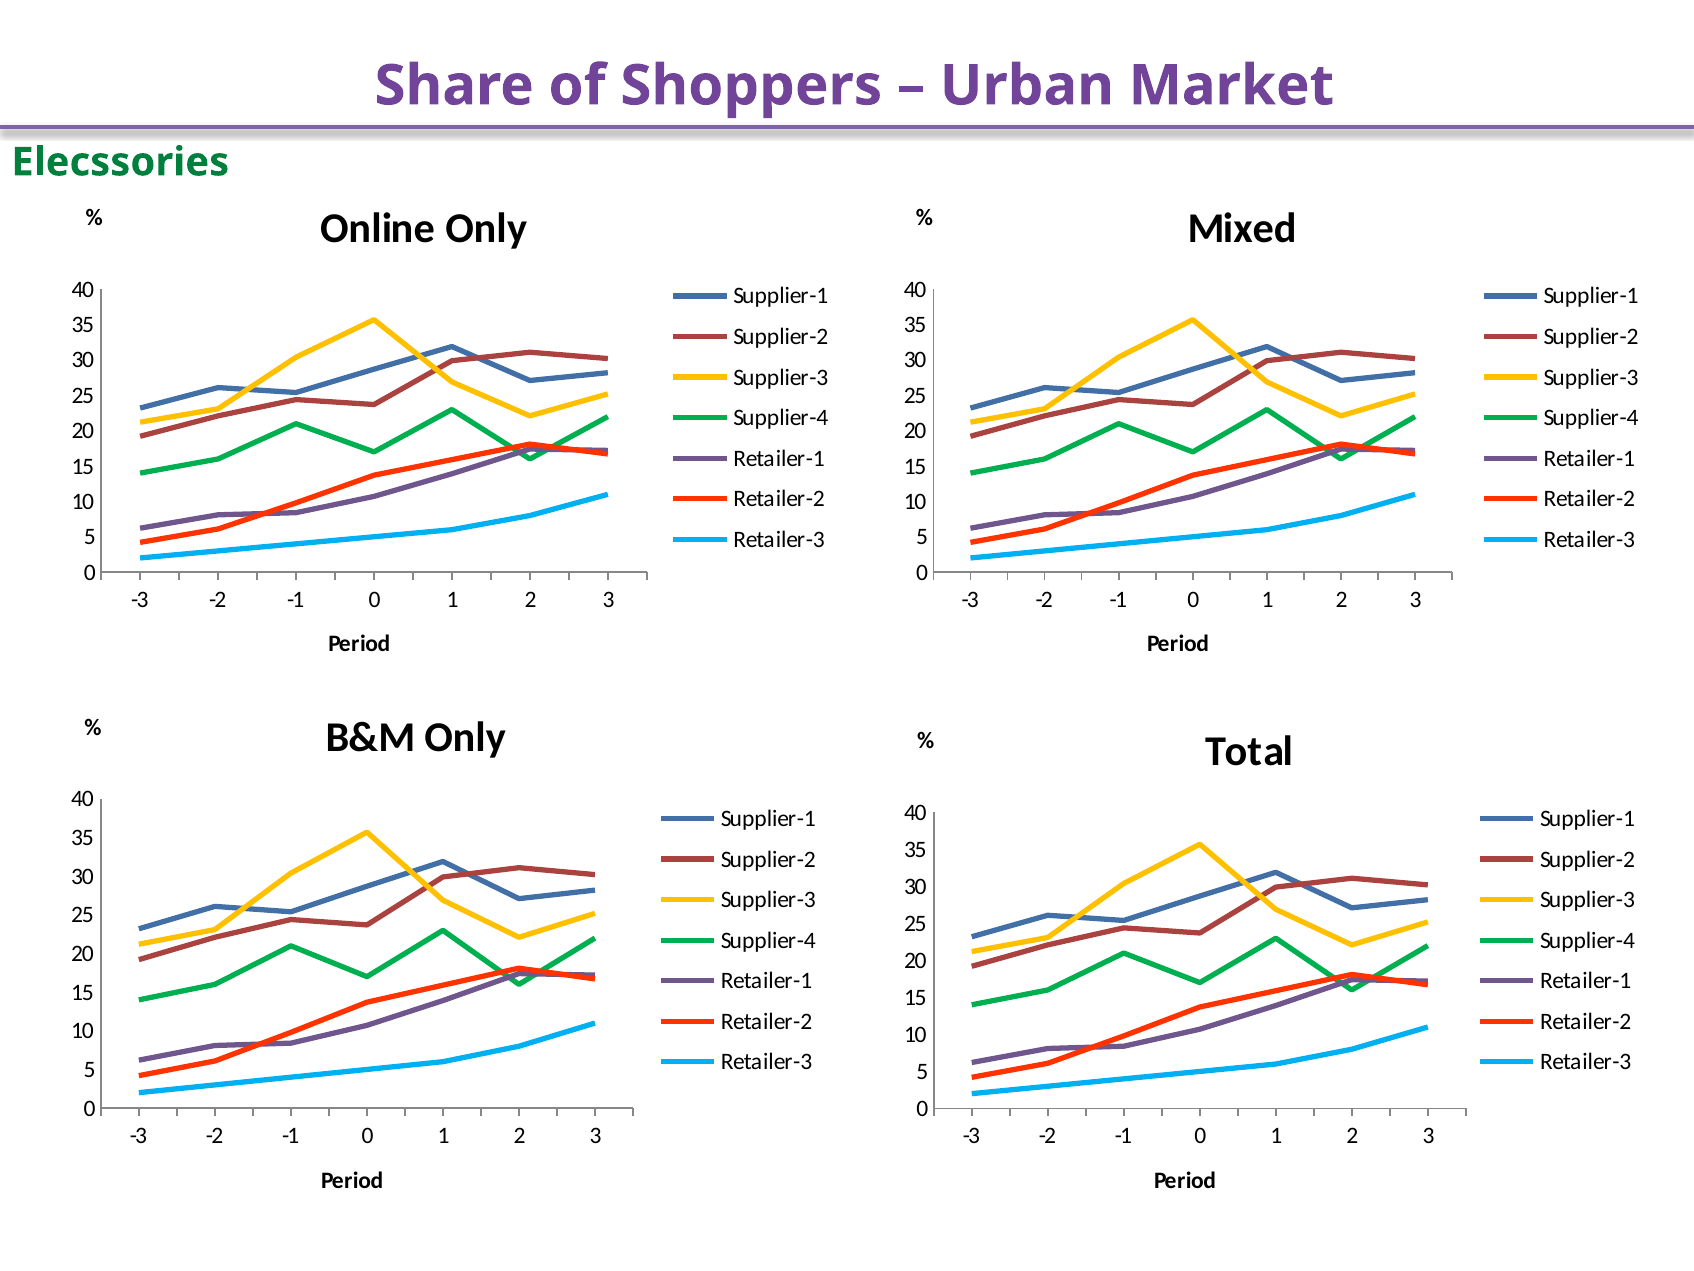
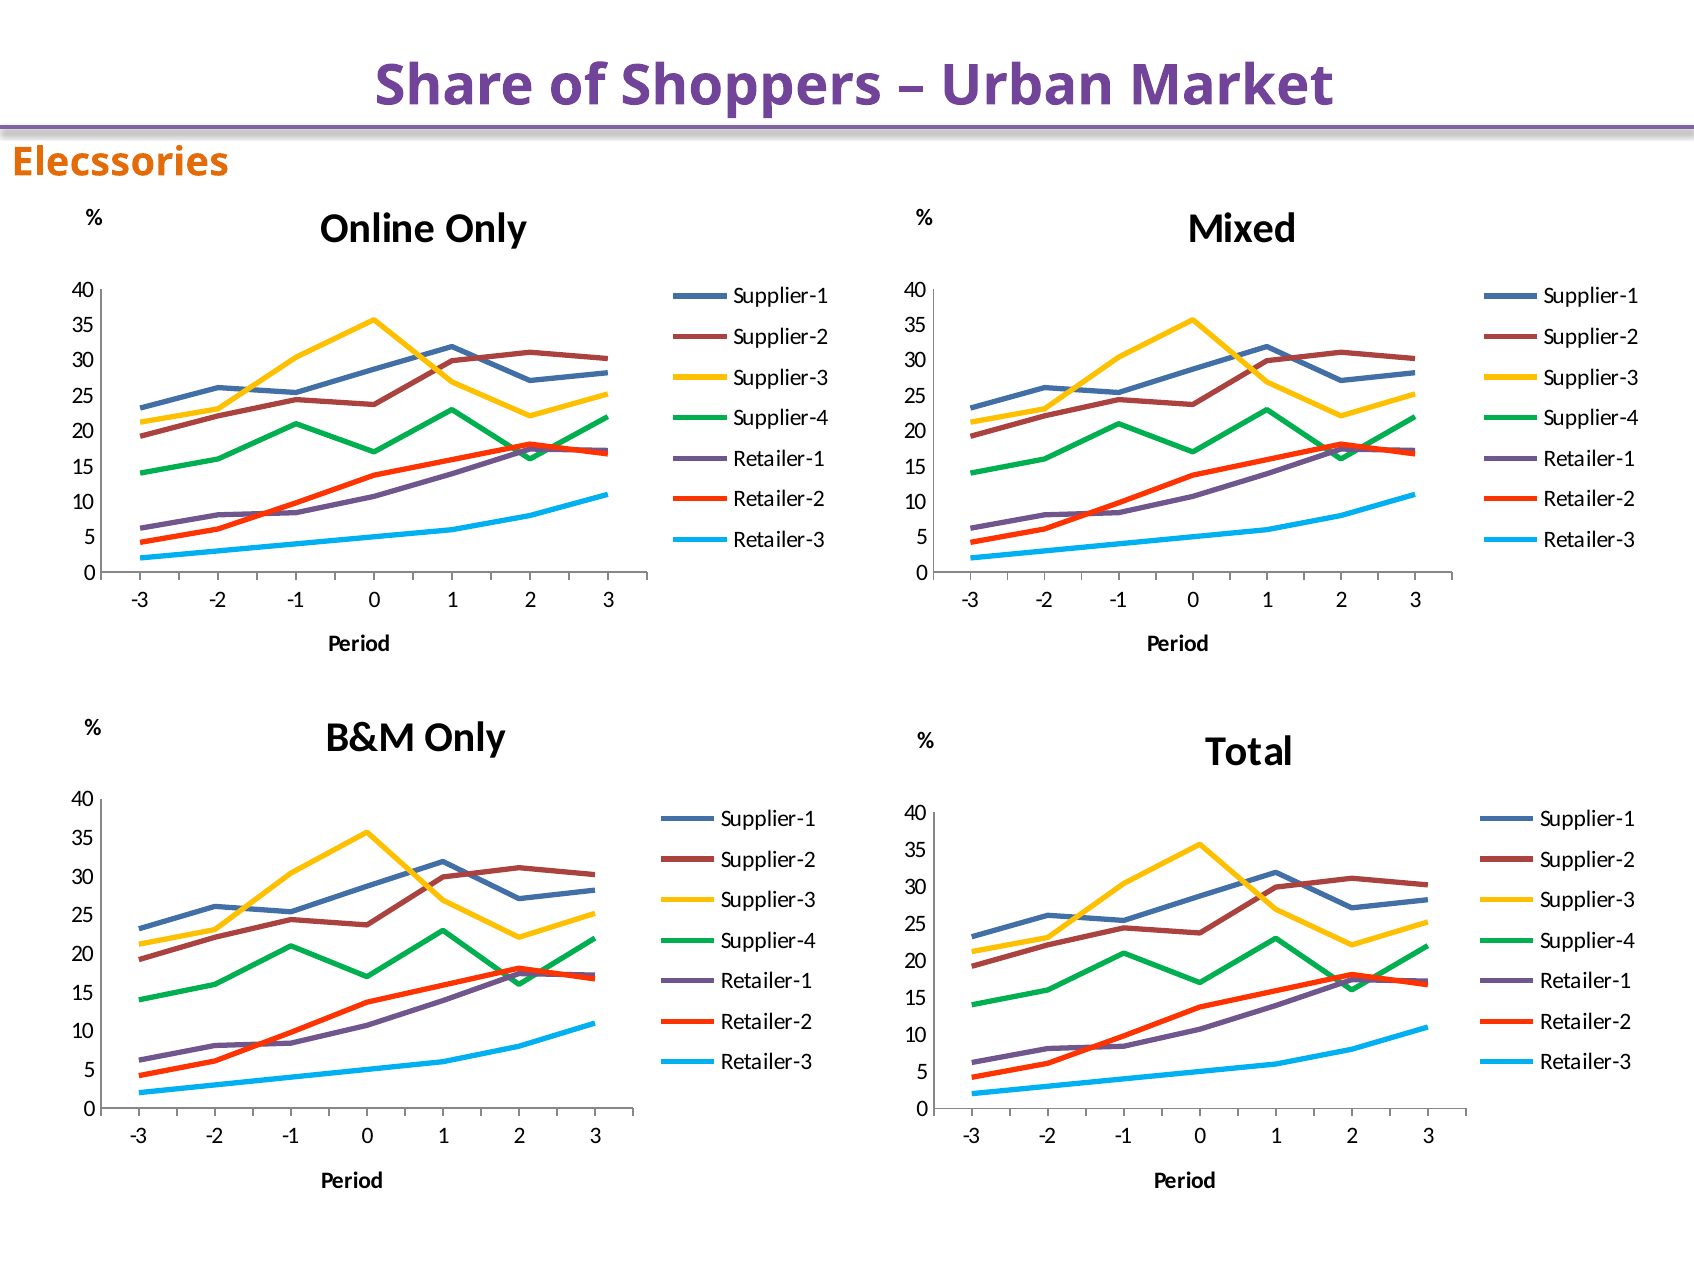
Elecssories colour: green -> orange
